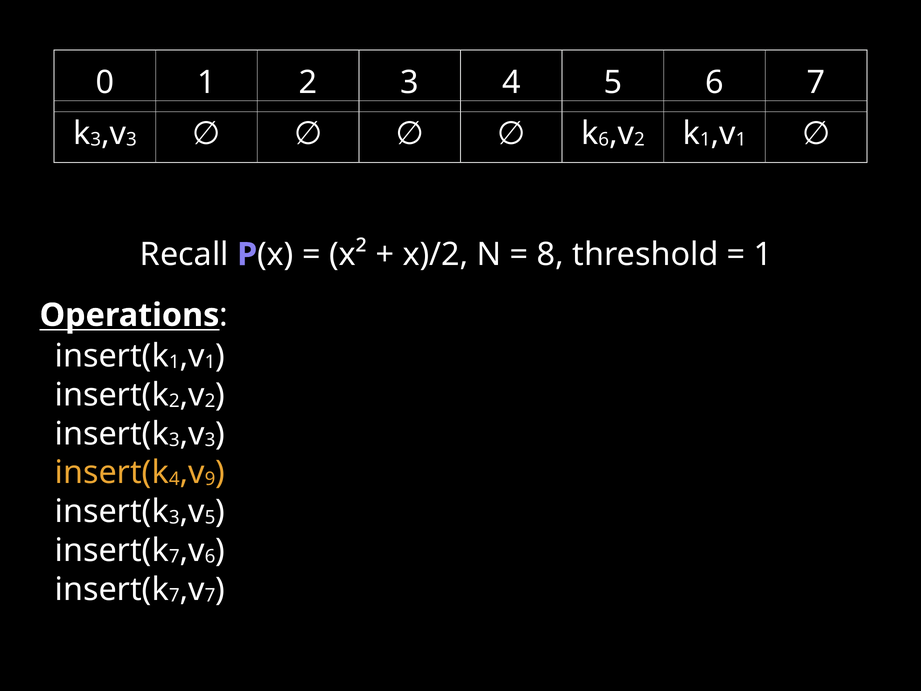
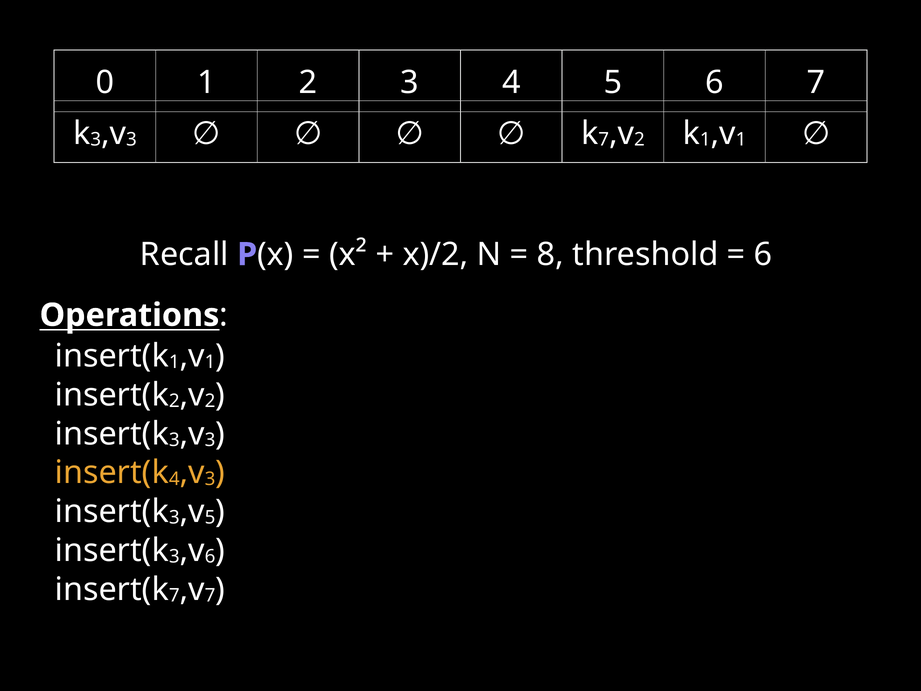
6 at (604, 140): 6 -> 7
1 at (763, 254): 1 -> 6
9 at (210, 479): 9 -> 3
7 at (174, 556): 7 -> 3
